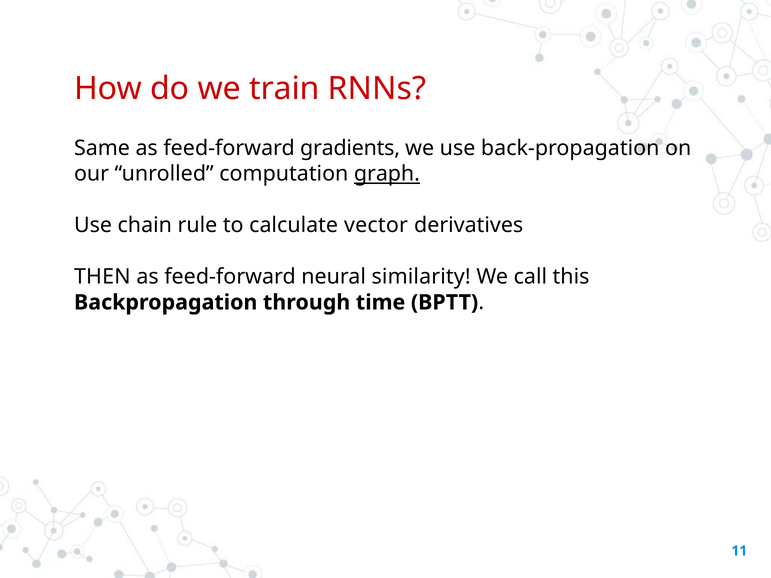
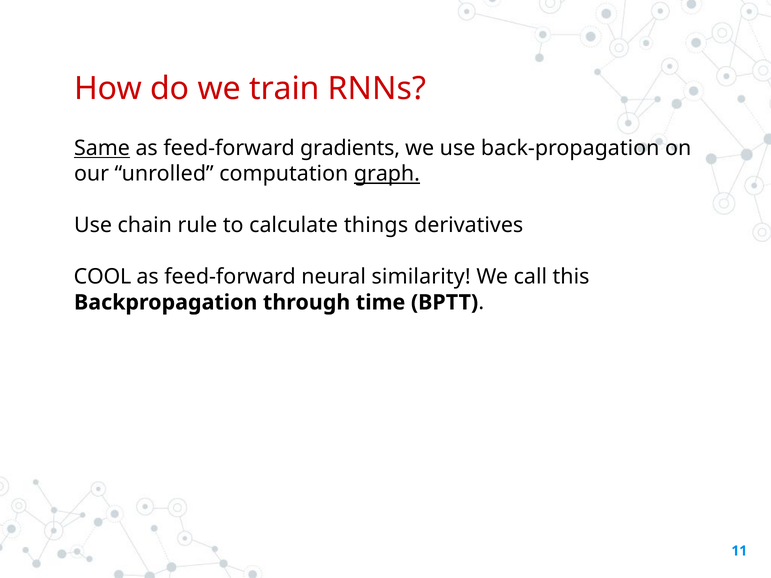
Same underline: none -> present
vector: vector -> things
THEN: THEN -> COOL
